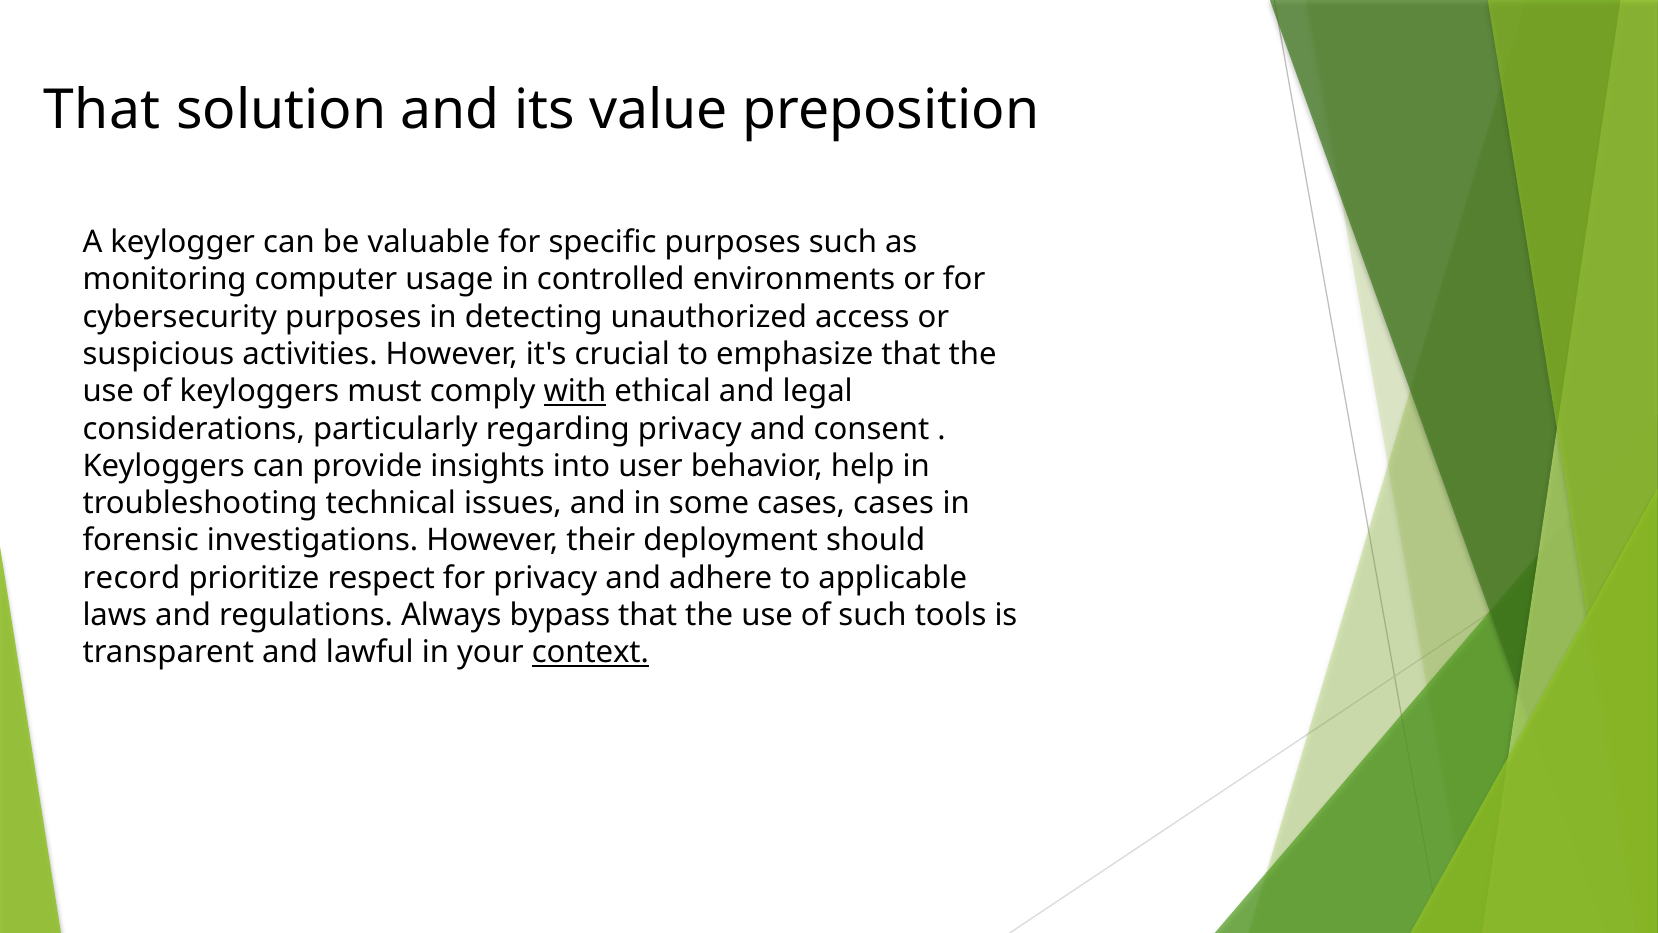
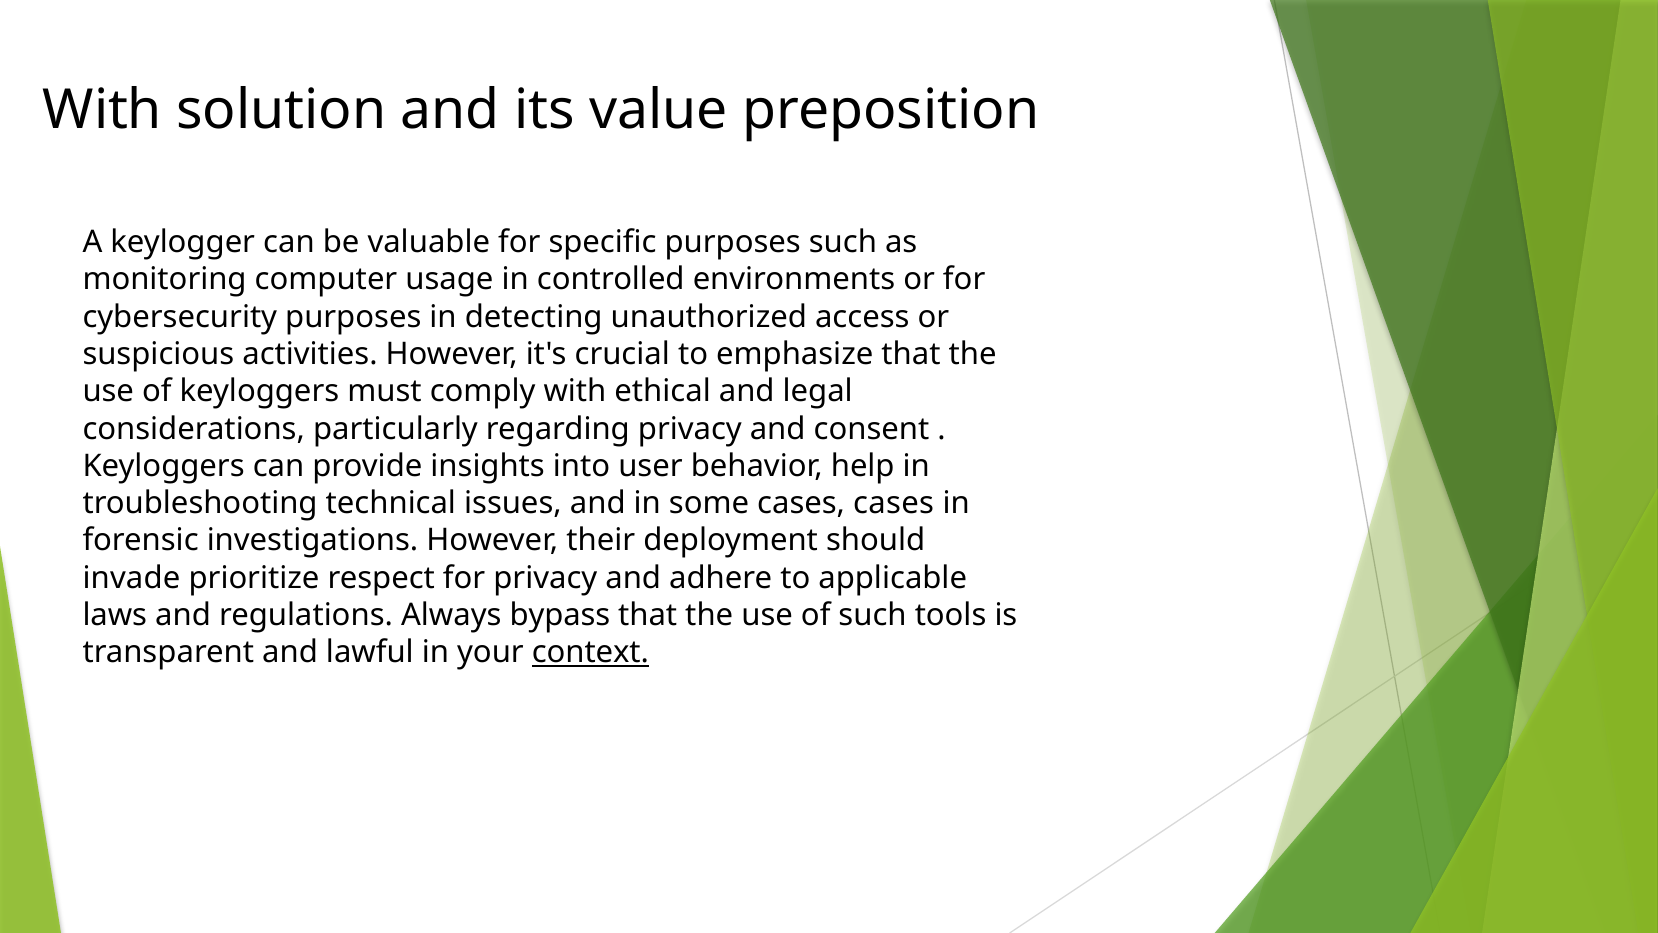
That at (102, 110): That -> With
with at (575, 391) underline: present -> none
record: record -> invade
